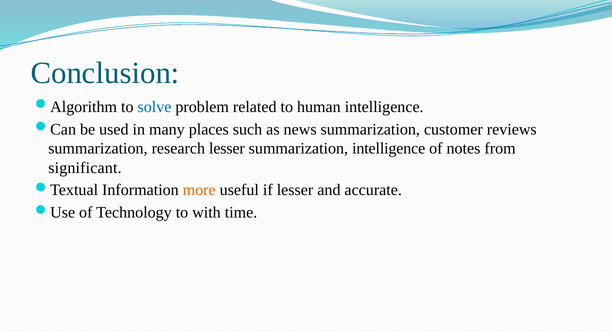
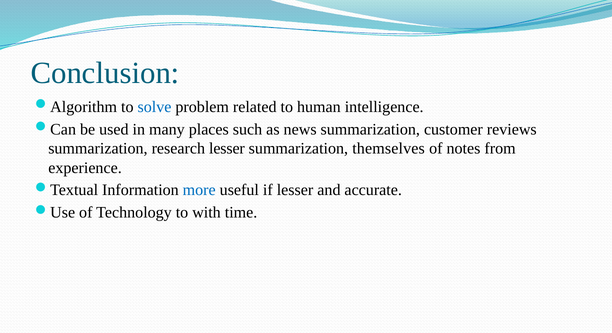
summarization intelligence: intelligence -> themselves
significant: significant -> experience
more colour: orange -> blue
